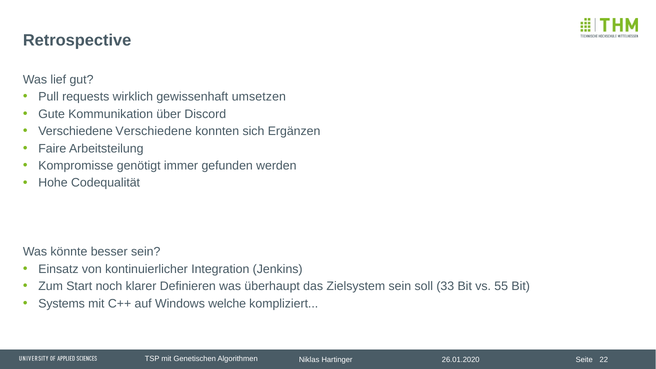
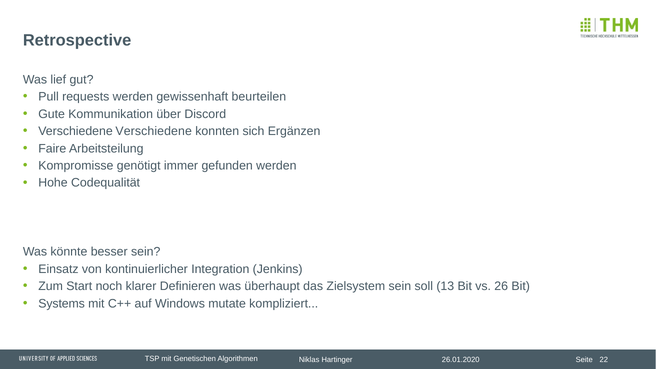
requests wirklich: wirklich -> werden
umsetzen: umsetzen -> beurteilen
33: 33 -> 13
55: 55 -> 26
welche: welche -> mutate
